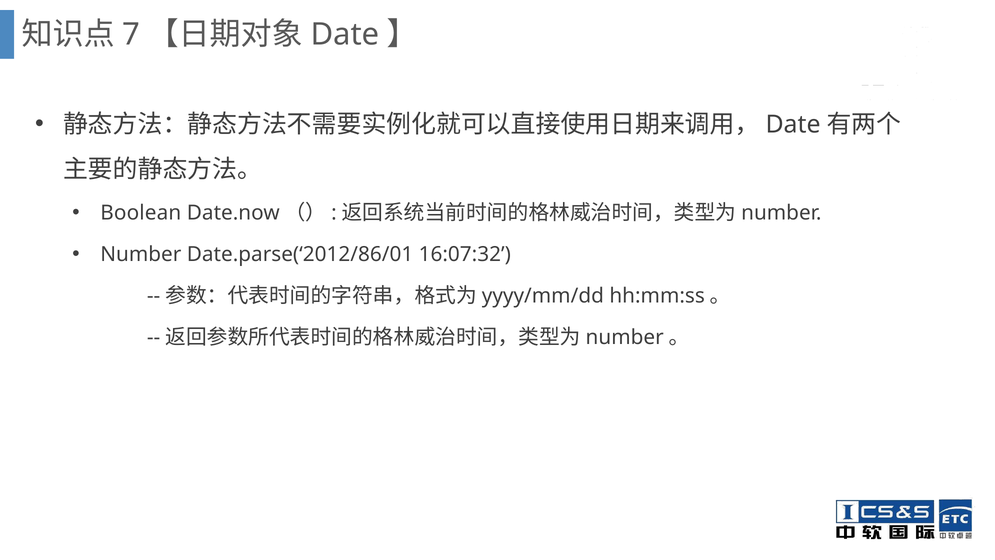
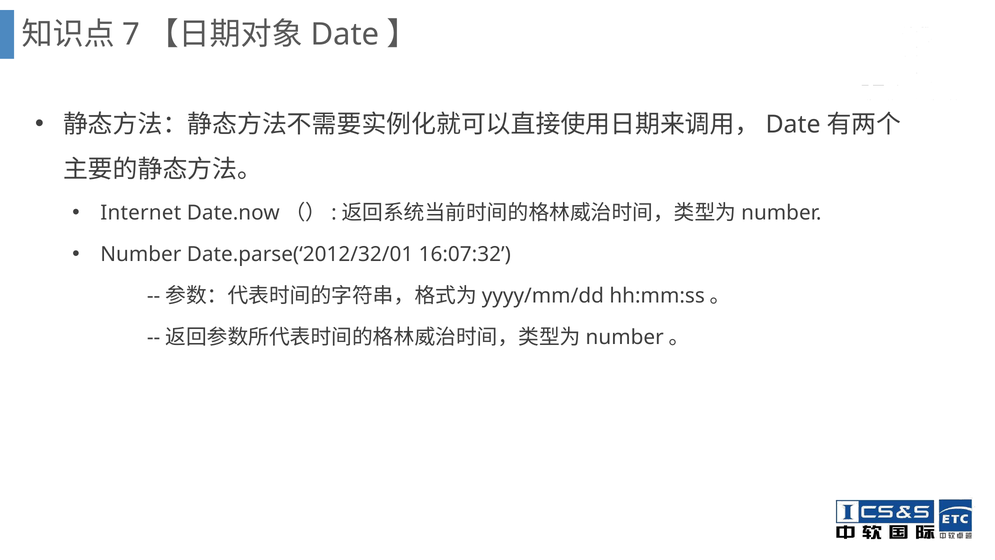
Boolean: Boolean -> Internet
Date.parse(‘2012/86/01: Date.parse(‘2012/86/01 -> Date.parse(‘2012/32/01
